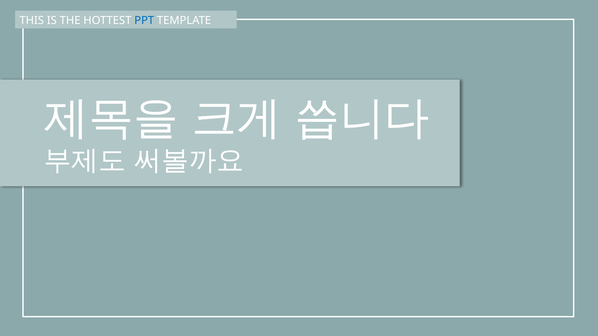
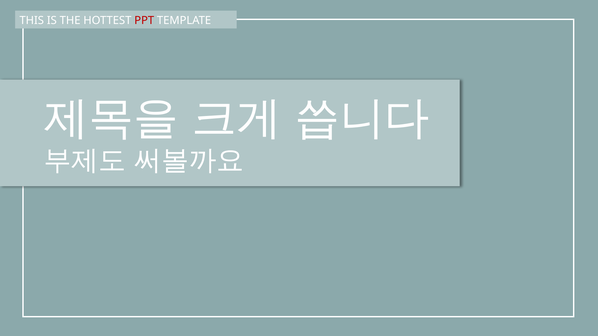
PPT colour: blue -> red
